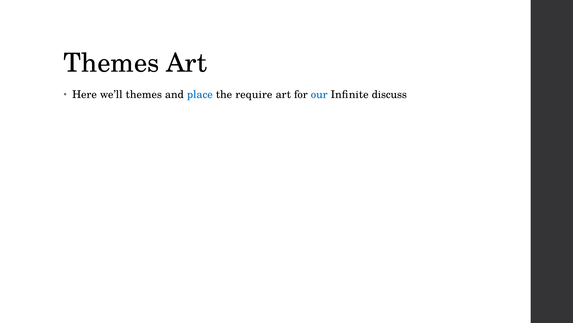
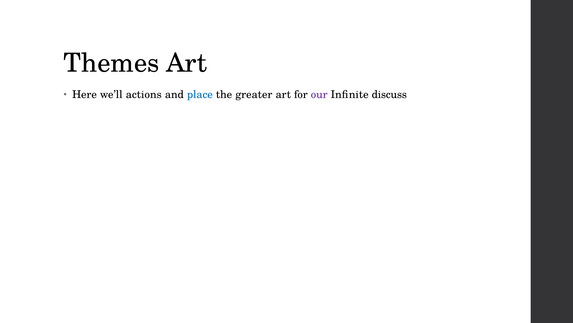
we’ll themes: themes -> actions
require: require -> greater
our colour: blue -> purple
